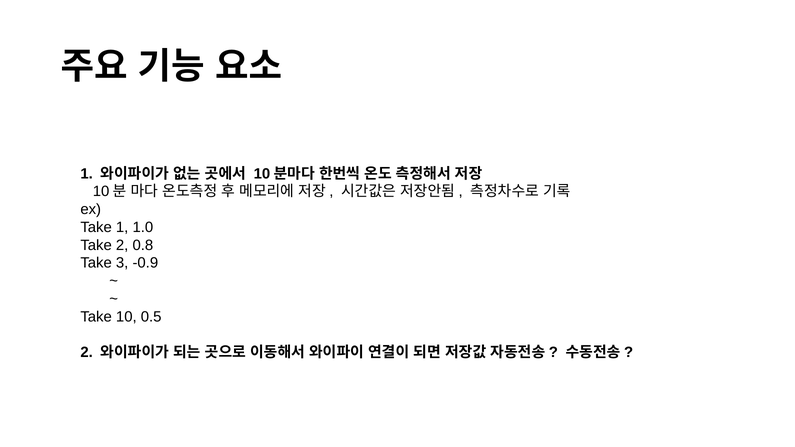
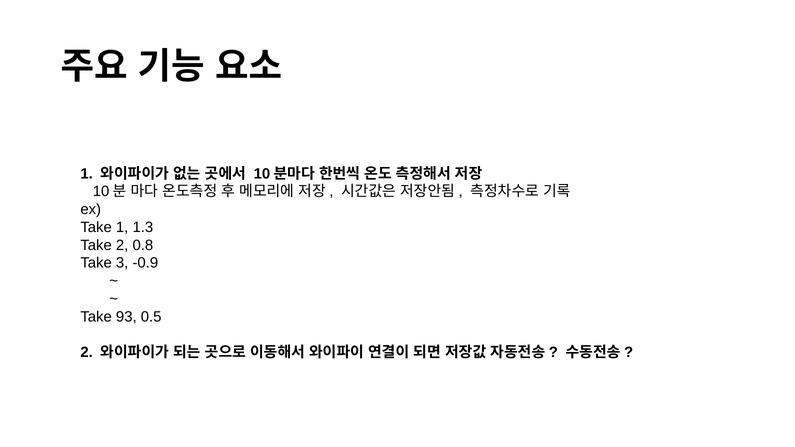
1.0: 1.0 -> 1.3
10: 10 -> 93
